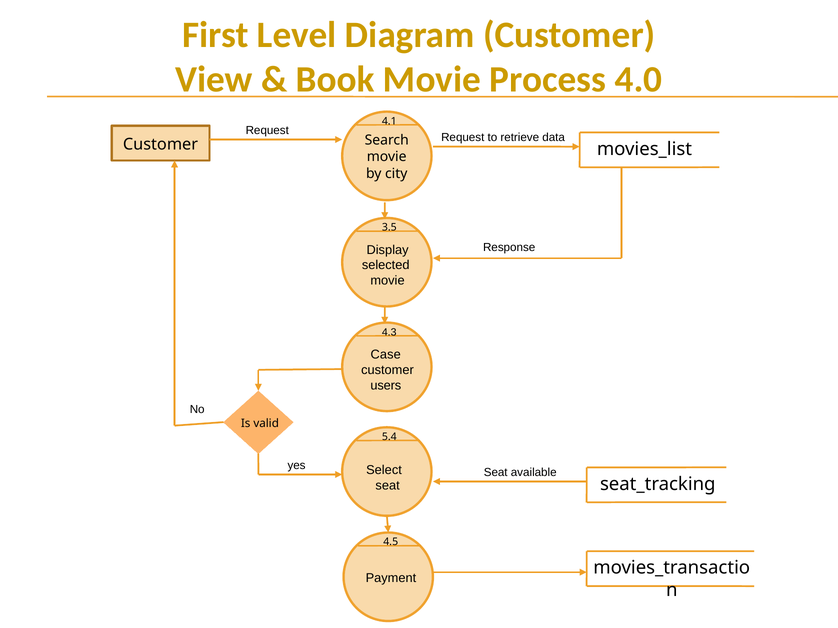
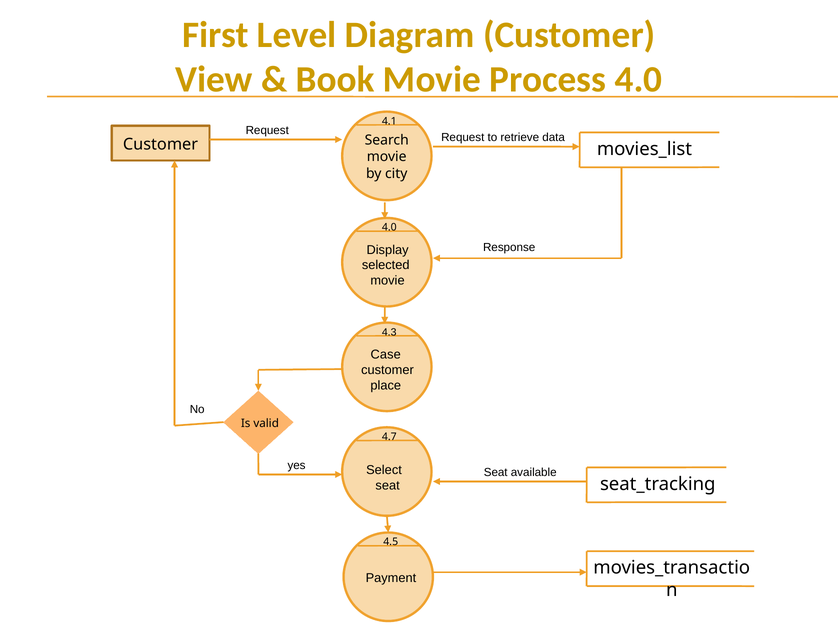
3.5 at (389, 228): 3.5 -> 4.0
users: users -> place
5.4: 5.4 -> 4.7
